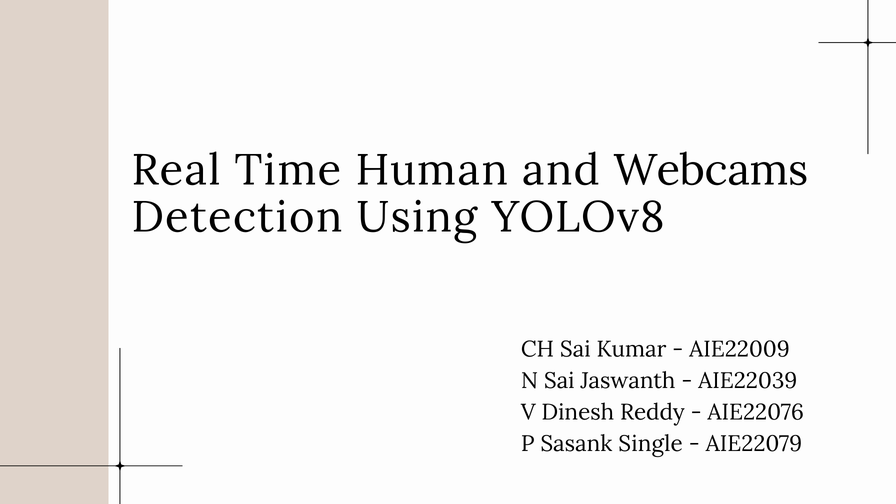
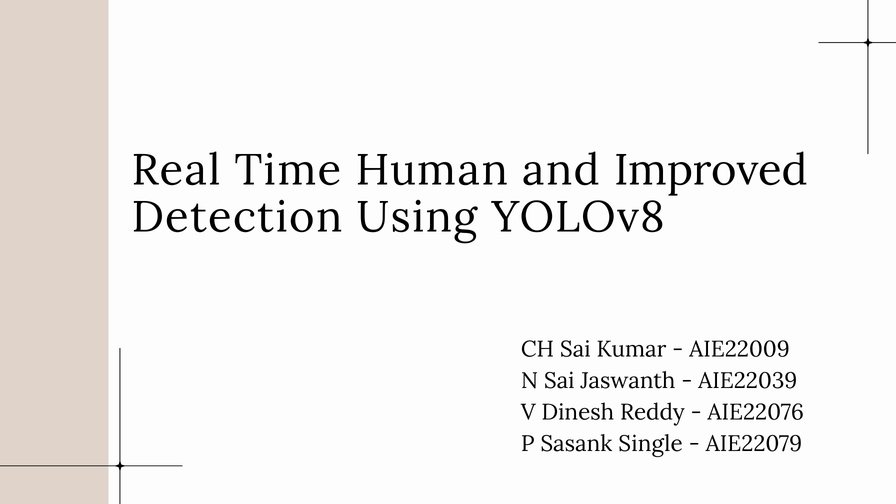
Webcams: Webcams -> Improved
